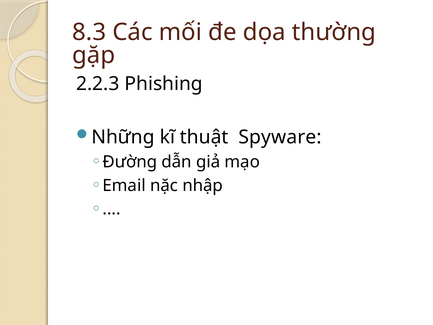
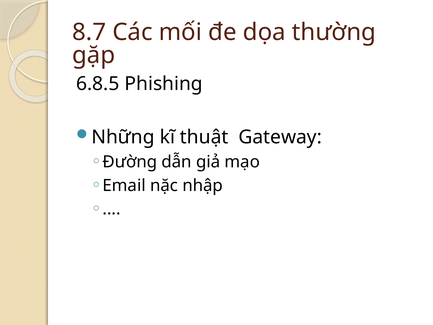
8.3: 8.3 -> 8.7
2.2.3: 2.2.3 -> 6.8.5
Spyware: Spyware -> Gateway
